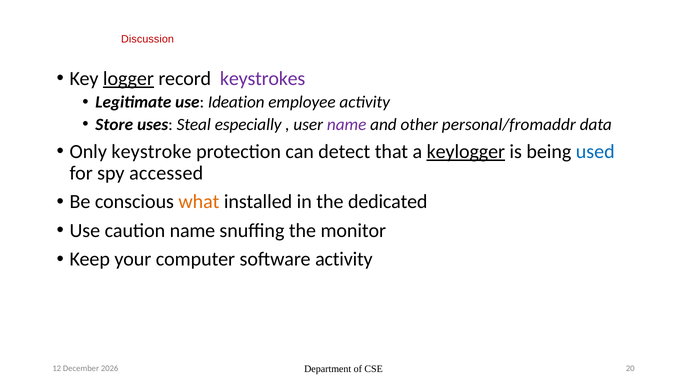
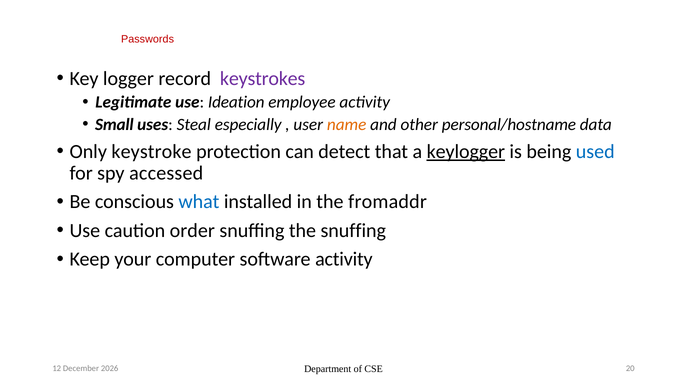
Discussion: Discussion -> Passwords
logger underline: present -> none
Store: Store -> Small
name at (347, 125) colour: purple -> orange
personal/fromaddr: personal/fromaddr -> personal/hostname
what colour: orange -> blue
dedicated: dedicated -> fromaddr
caution name: name -> order
the monitor: monitor -> snuffing
